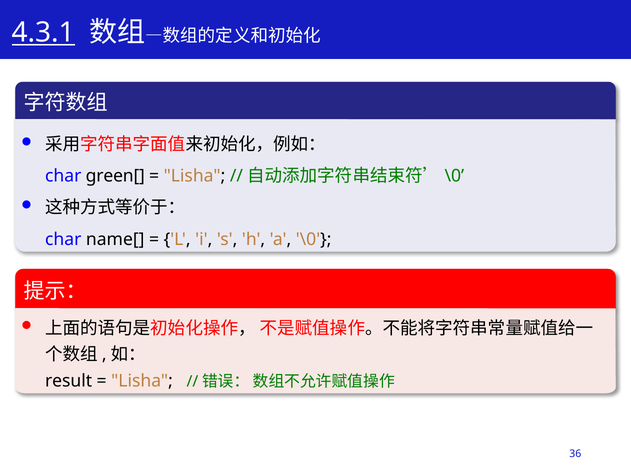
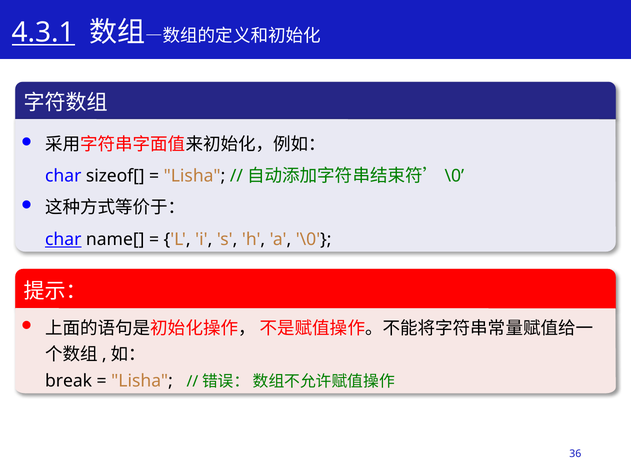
green[: green[ -> sizeof[
char at (63, 239) underline: none -> present
result: result -> break
